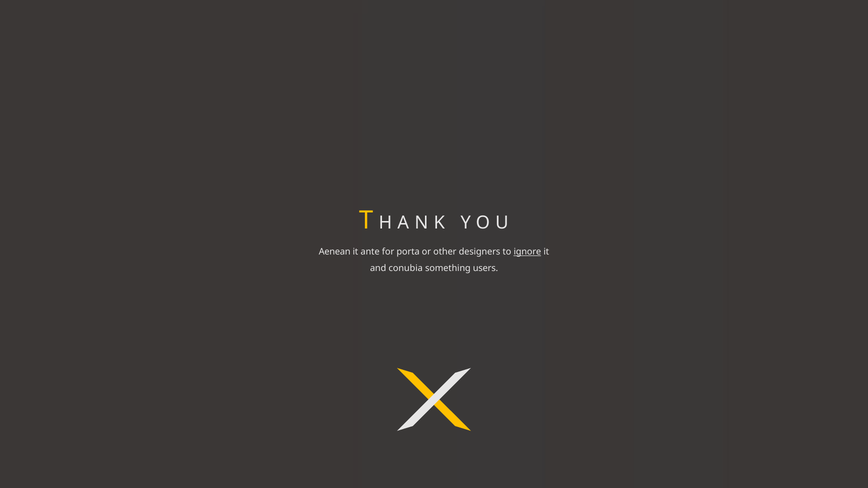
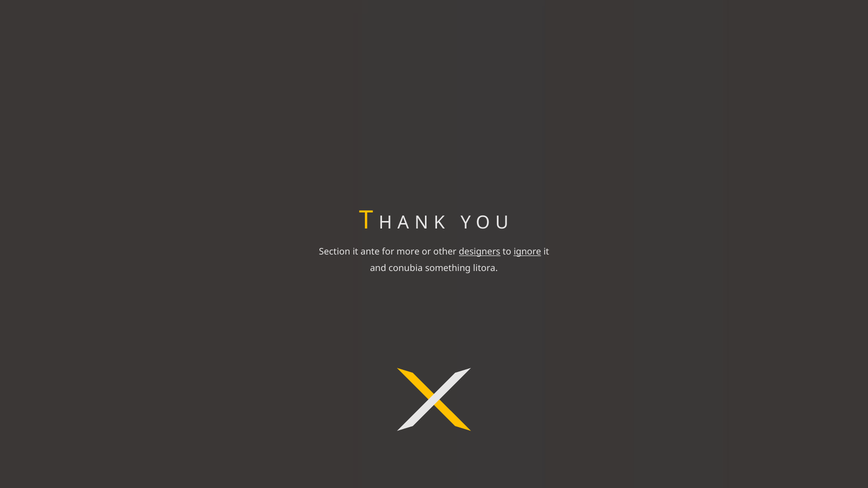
Aenean: Aenean -> Section
porta: porta -> more
designers underline: none -> present
users: users -> litora
